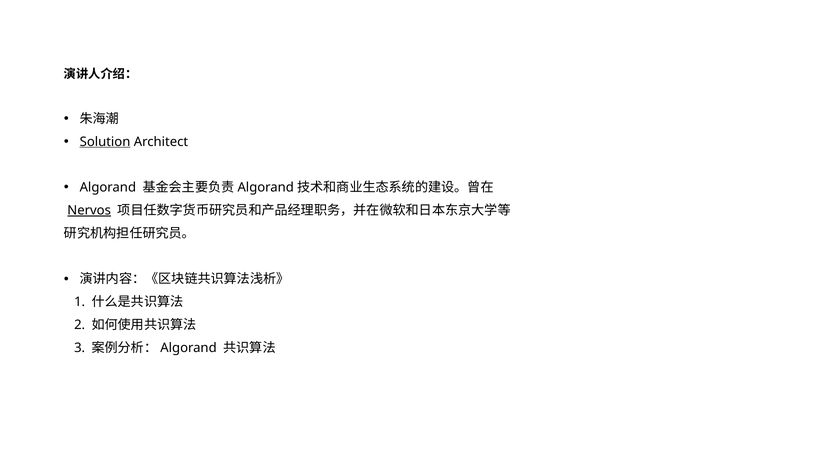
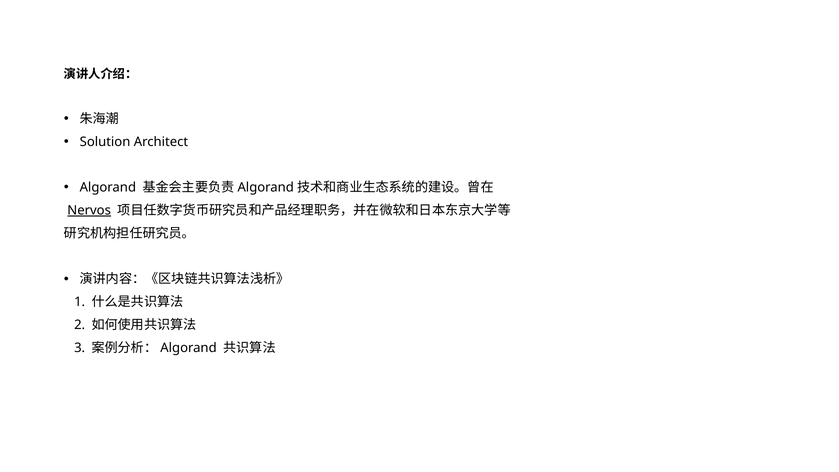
Solution underline: present -> none
